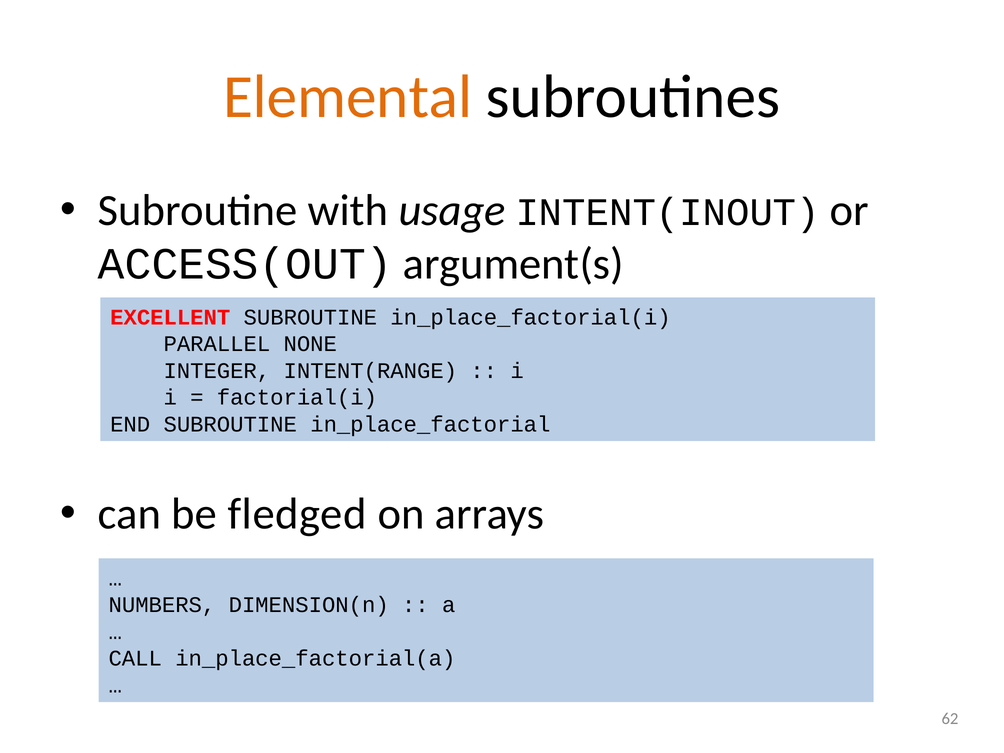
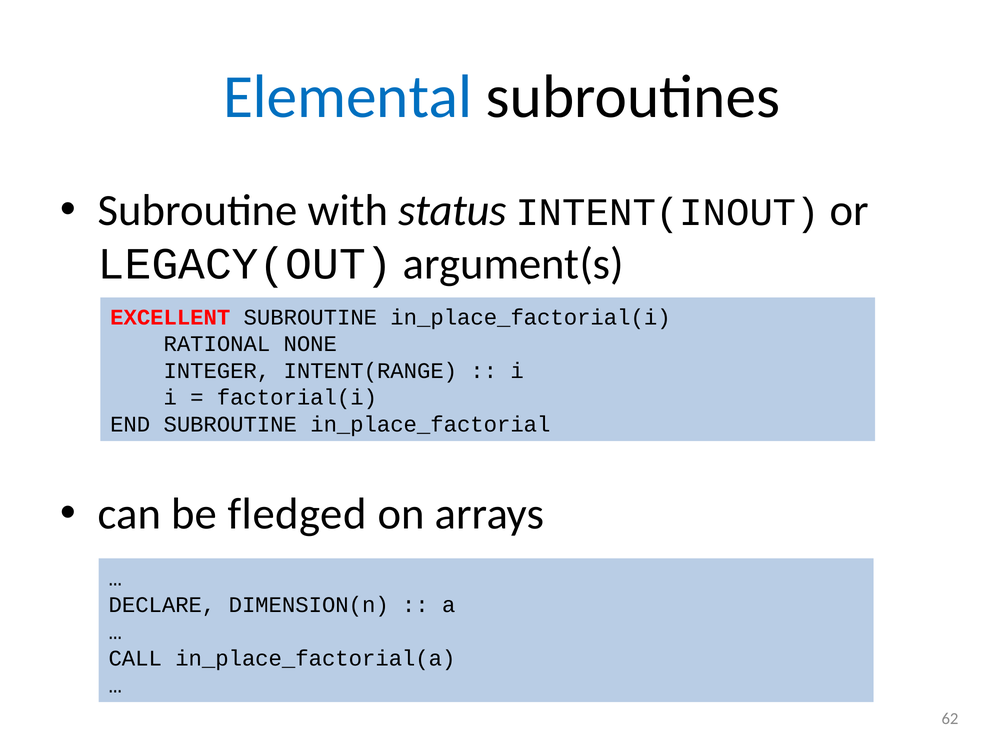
Elemental colour: orange -> blue
usage: usage -> status
ACCESS(OUT: ACCESS(OUT -> LEGACY(OUT
PARALLEL: PARALLEL -> RATIONAL
NUMBERS: NUMBERS -> DECLARE
